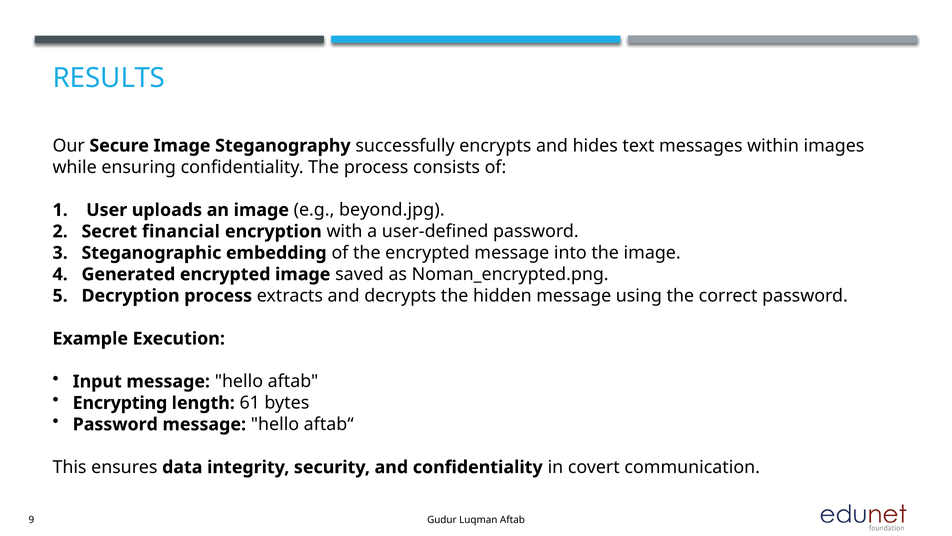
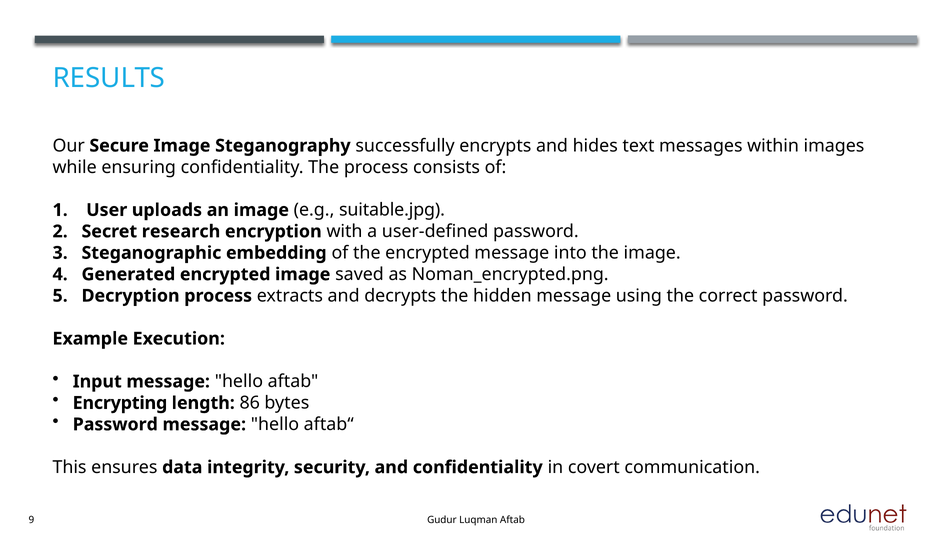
beyond.jpg: beyond.jpg -> suitable.jpg
financial: financial -> research
61: 61 -> 86
